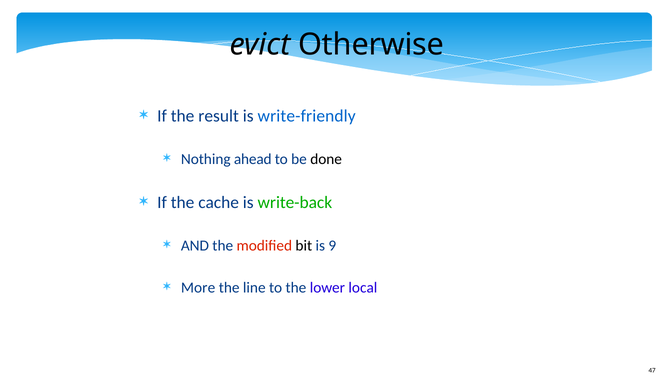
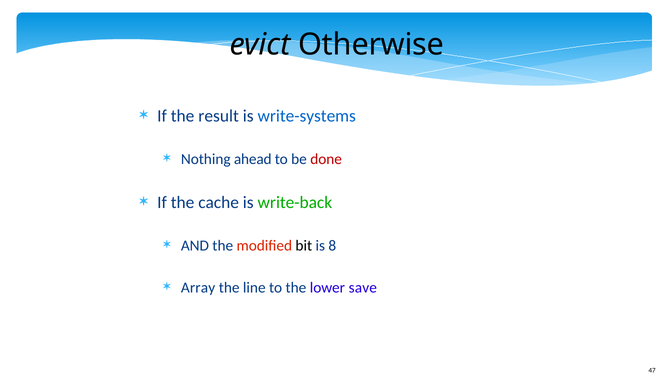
write-friendly: write-friendly -> write-systems
done colour: black -> red
9: 9 -> 8
More: More -> Array
local: local -> save
